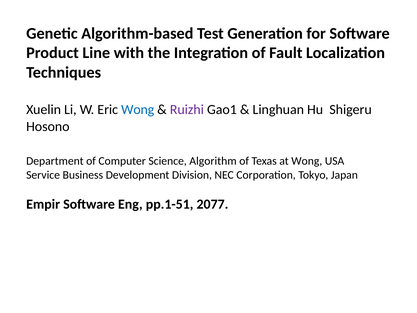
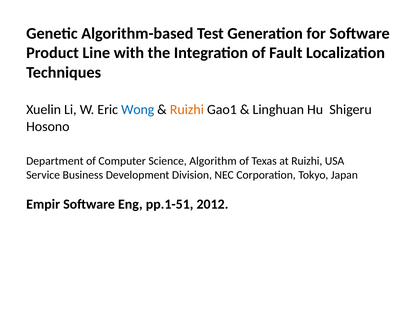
Ruizhi at (187, 110) colour: purple -> orange
at Wong: Wong -> Ruizhi
2077: 2077 -> 2012
